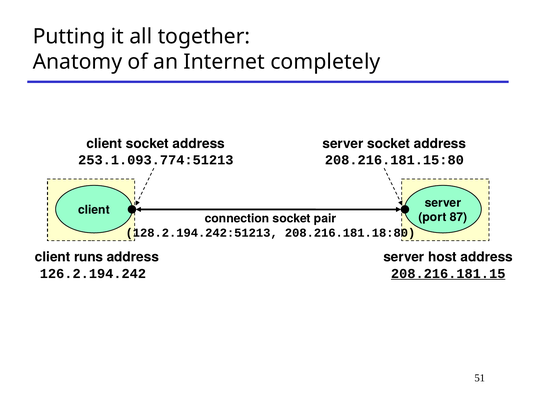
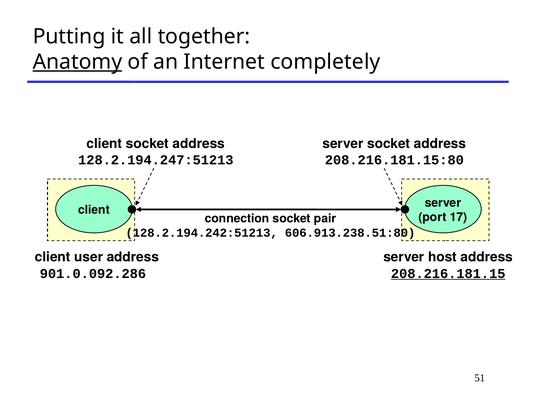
Anatomy underline: none -> present
253.1.093.774:51213: 253.1.093.774:51213 -> 128.2.194.247:51213
87: 87 -> 17
208.216.181.18:80: 208.216.181.18:80 -> 606.913.238.51:80
runs: runs -> user
126.2.194.242: 126.2.194.242 -> 901.0.092.286
